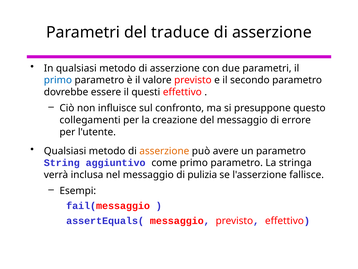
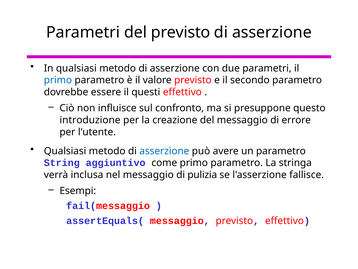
del traduce: traduce -> previsto
collegamenti: collegamenti -> introduzione
asserzione at (164, 151) colour: orange -> blue
